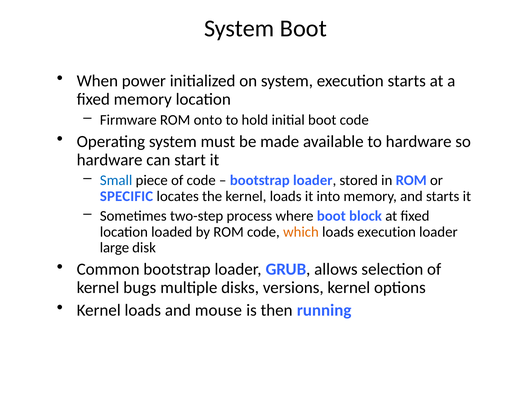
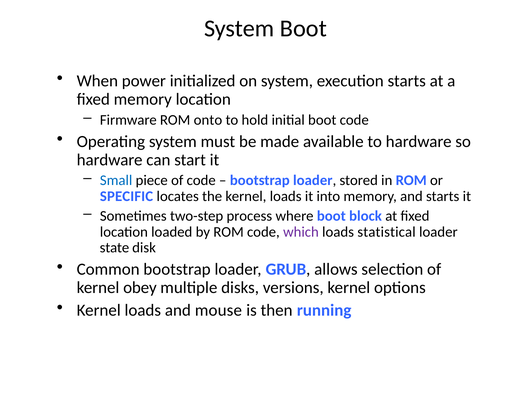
which colour: orange -> purple
loads execution: execution -> statistical
large: large -> state
bugs: bugs -> obey
